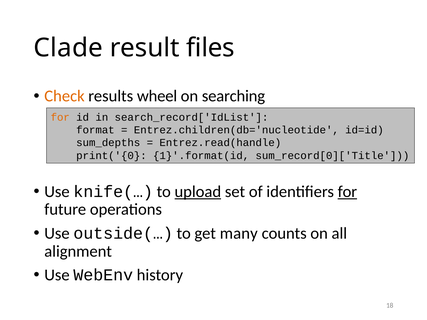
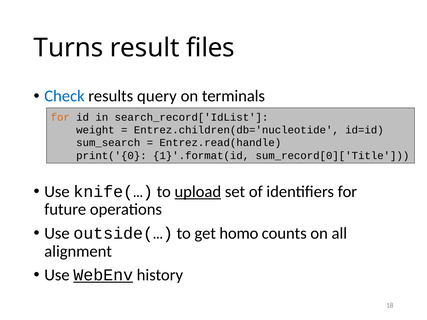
Clade: Clade -> Turns
Check colour: orange -> blue
wheel: wheel -> query
searching: searching -> terminals
format: format -> weight
sum_depths: sum_depths -> sum_search
for at (347, 192) underline: present -> none
many: many -> homo
WebEnv underline: none -> present
